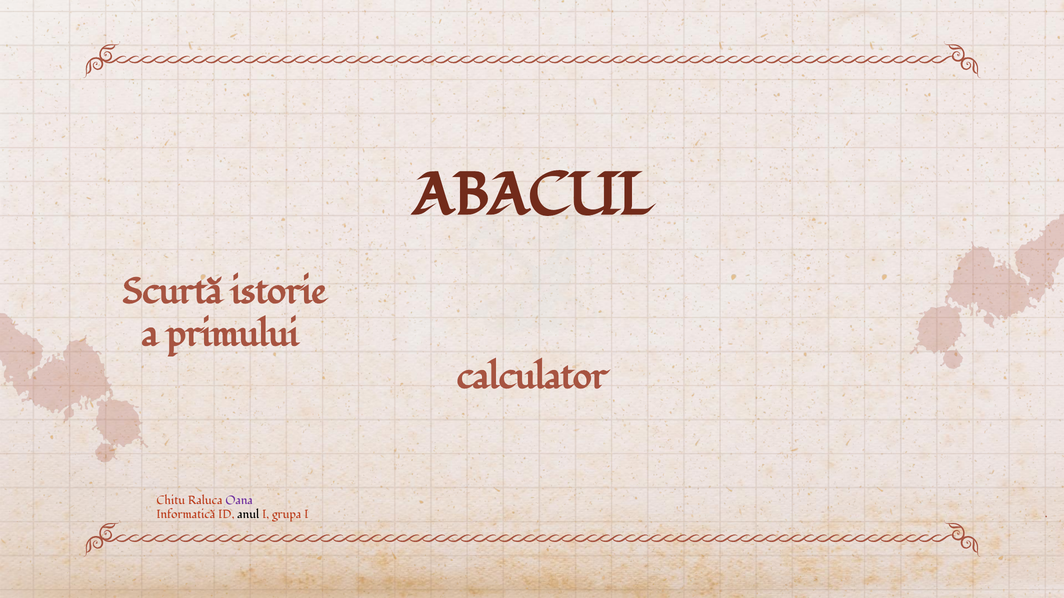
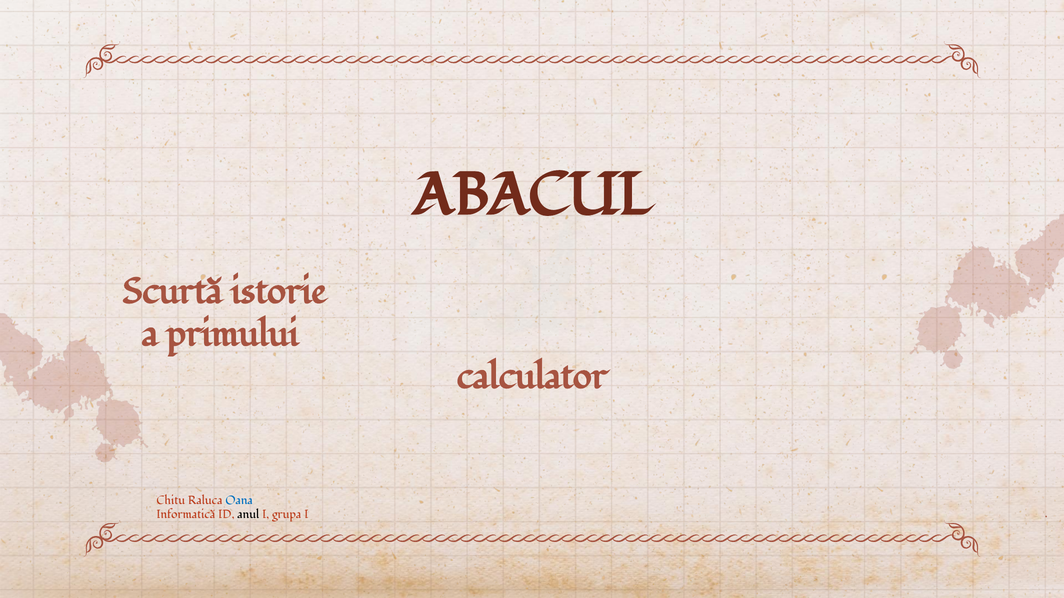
Oana colour: purple -> blue
